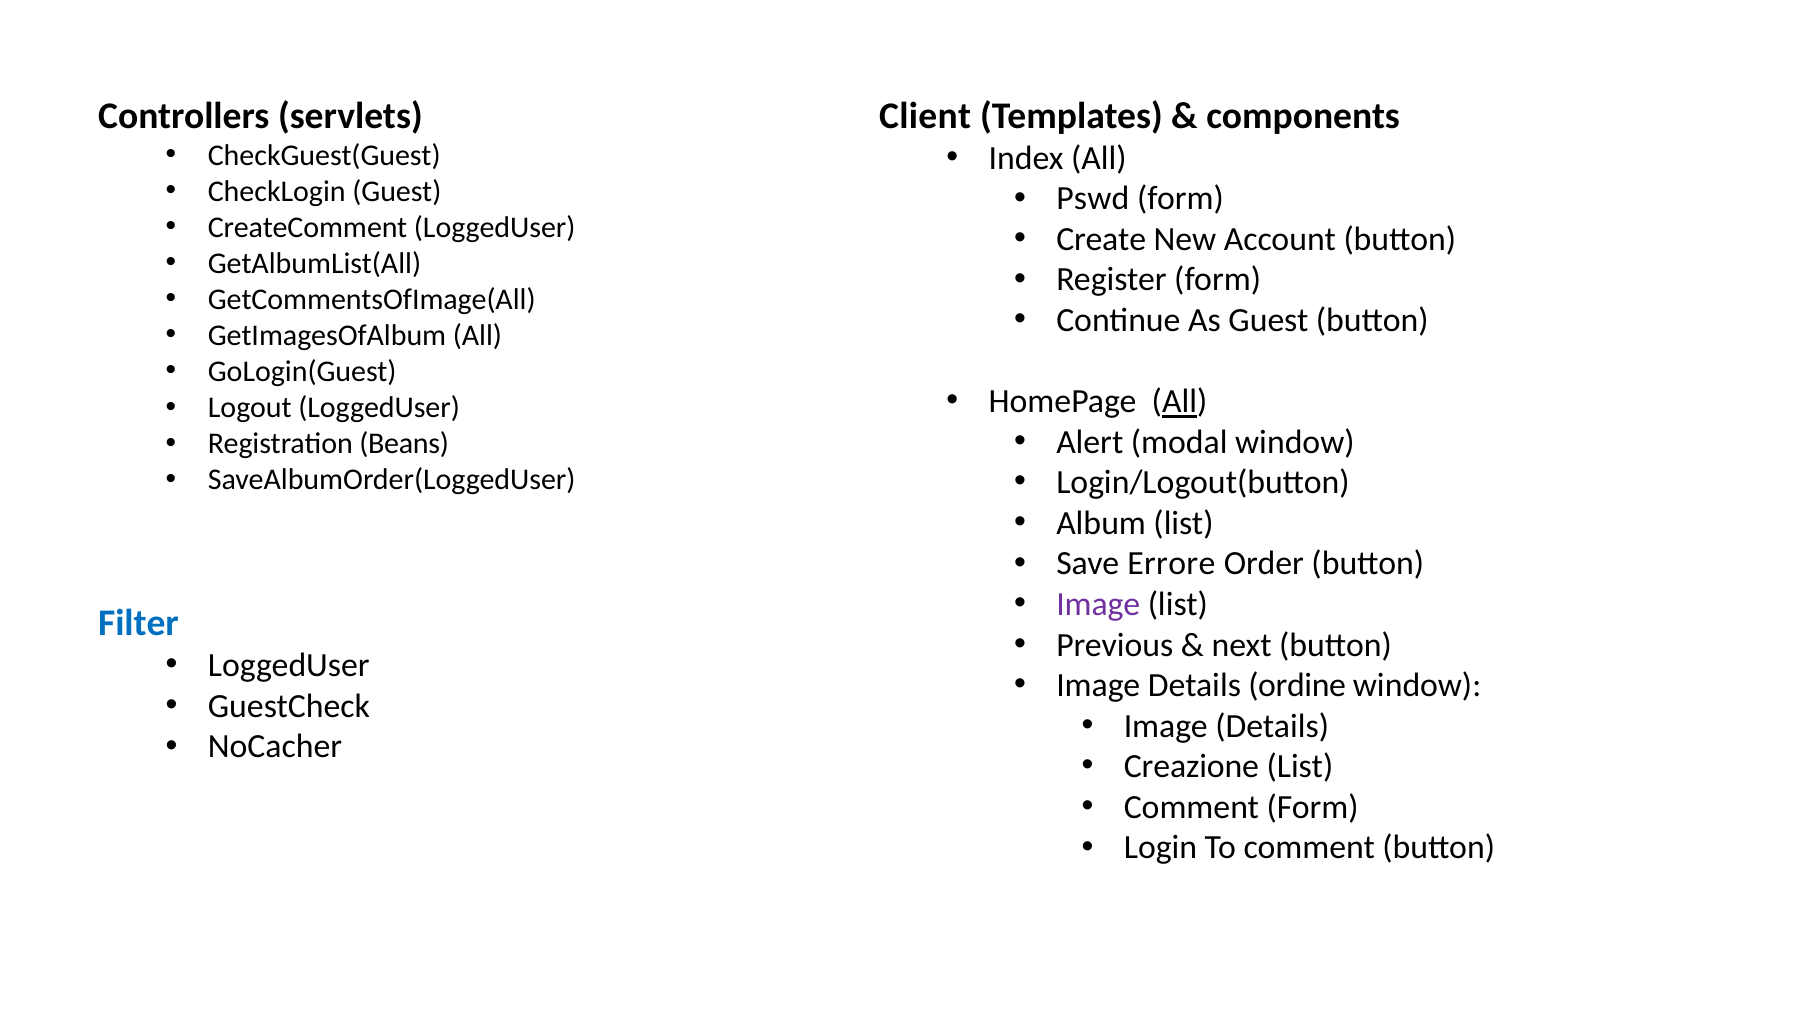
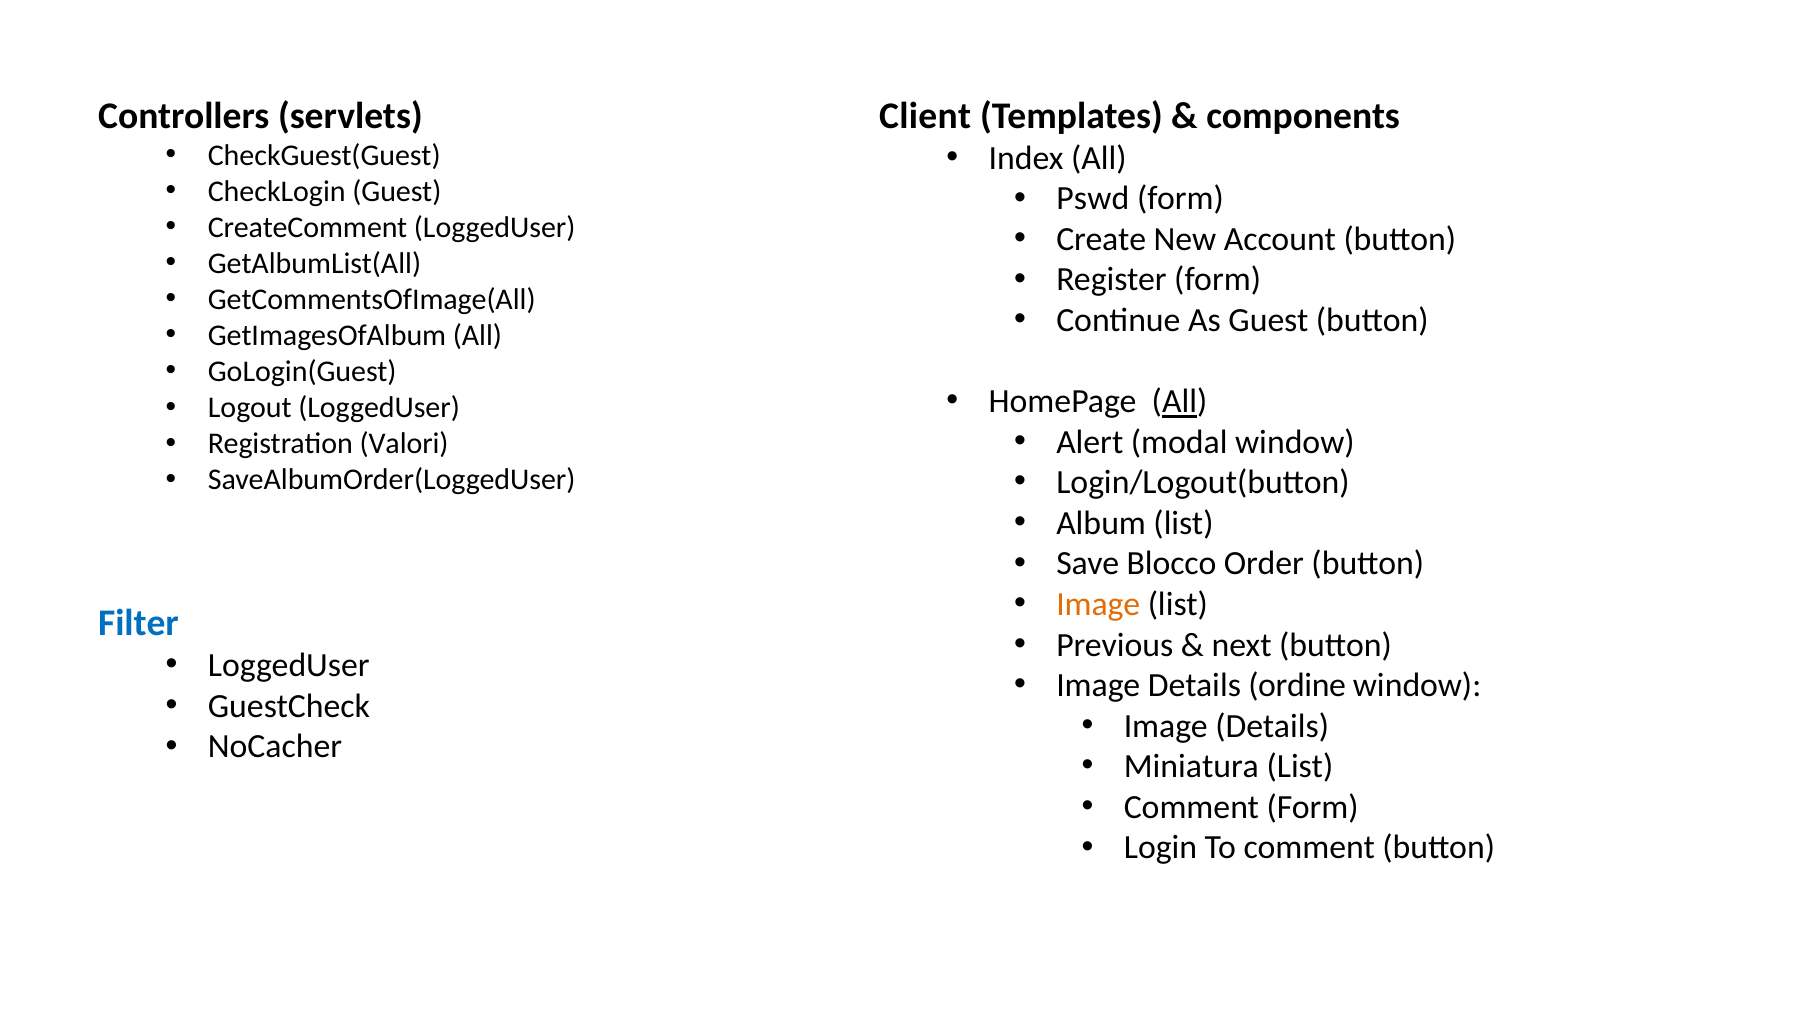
Beans: Beans -> Valori
Errore: Errore -> Blocco
Image at (1098, 604) colour: purple -> orange
Creazione: Creazione -> Miniatura
